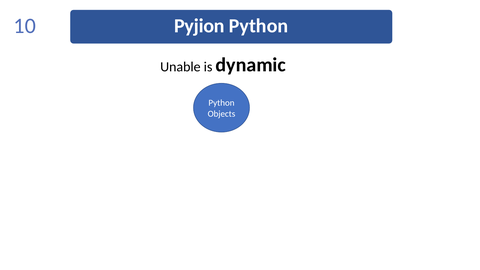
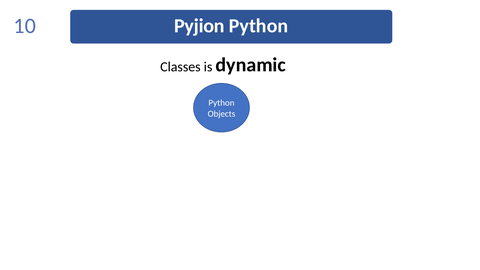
Unable: Unable -> Classes
